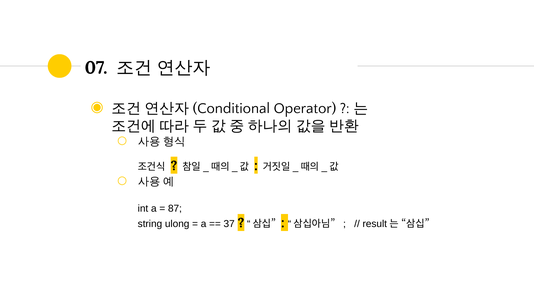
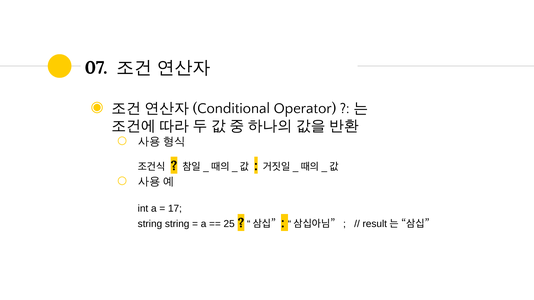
87: 87 -> 17
string ulong: ulong -> string
37: 37 -> 25
